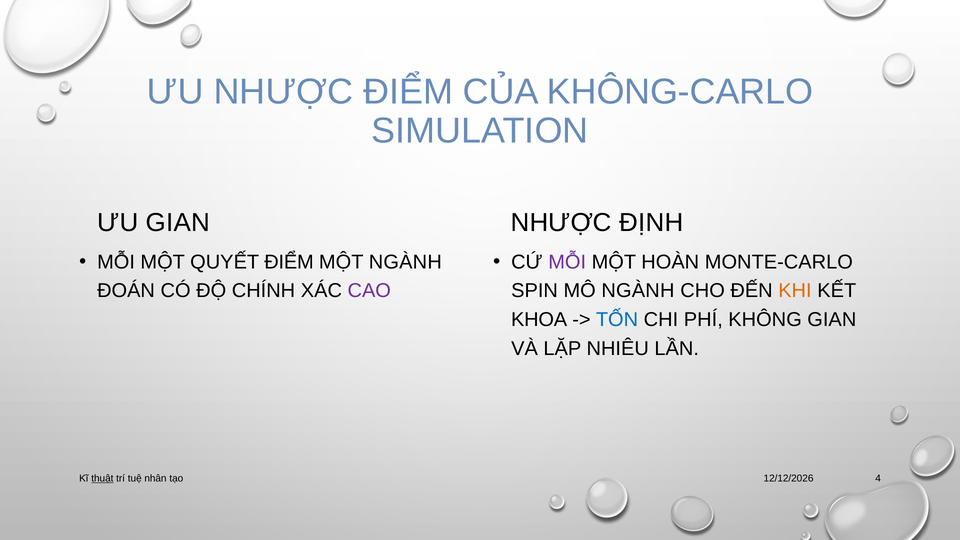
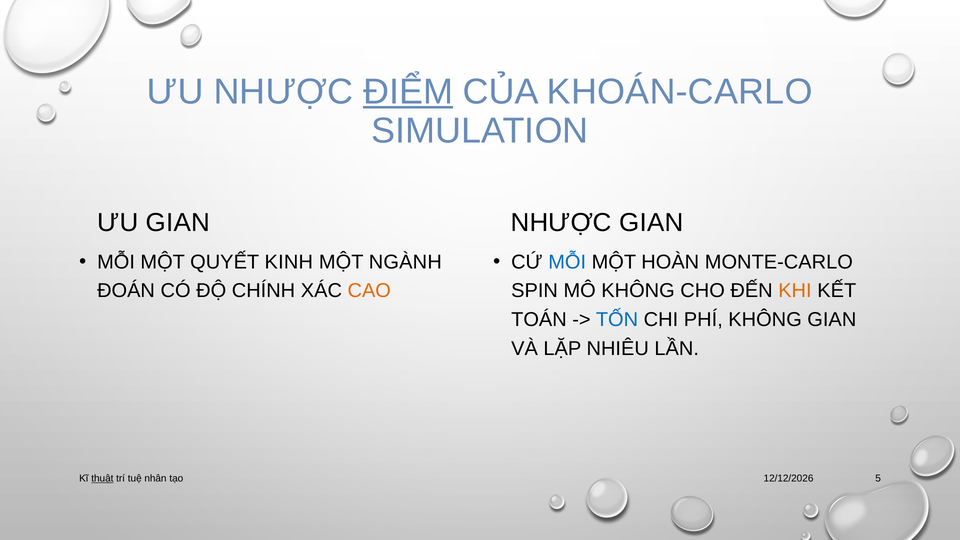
ĐIỂM at (408, 92) underline: none -> present
KHÔNG-CARLO: KHÔNG-CARLO -> KHOÁN-CARLO
NHƯỢC ĐỊNH: ĐỊNH -> GIAN
QUYẾT ĐIỂM: ĐIỂM -> KINH
MỖI at (567, 262) colour: purple -> blue
CAO colour: purple -> orange
MÔ NGÀNH: NGÀNH -> KHÔNG
KHOA: KHOA -> TOÁN
4: 4 -> 5
